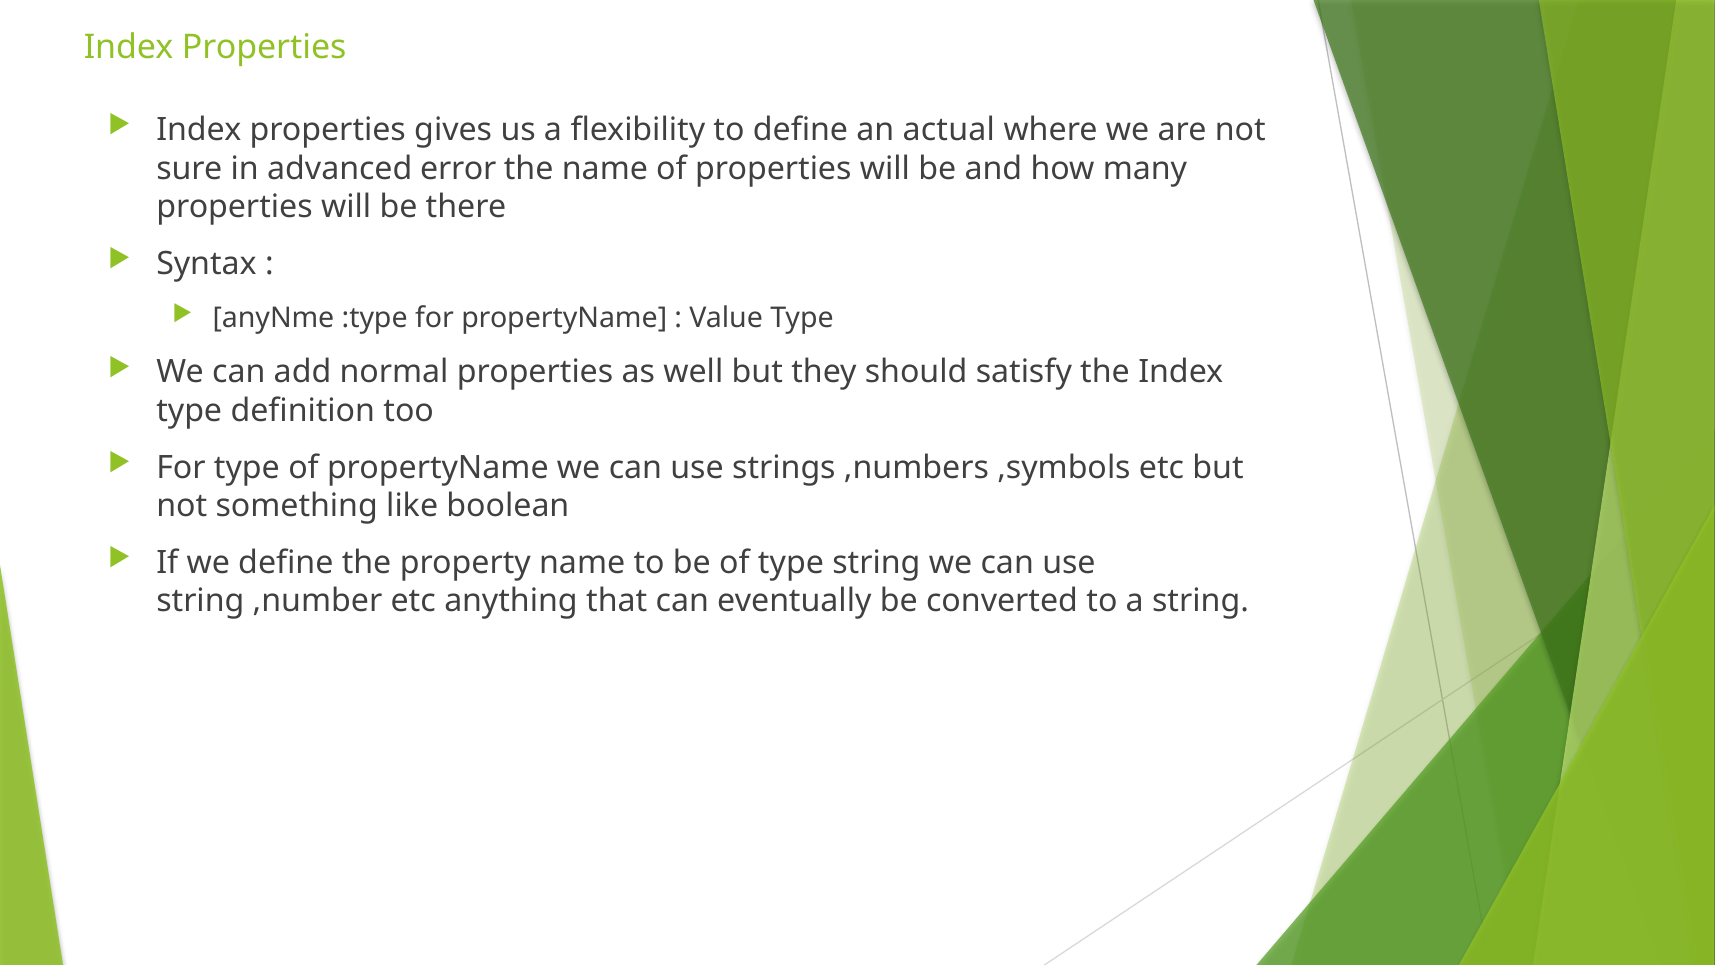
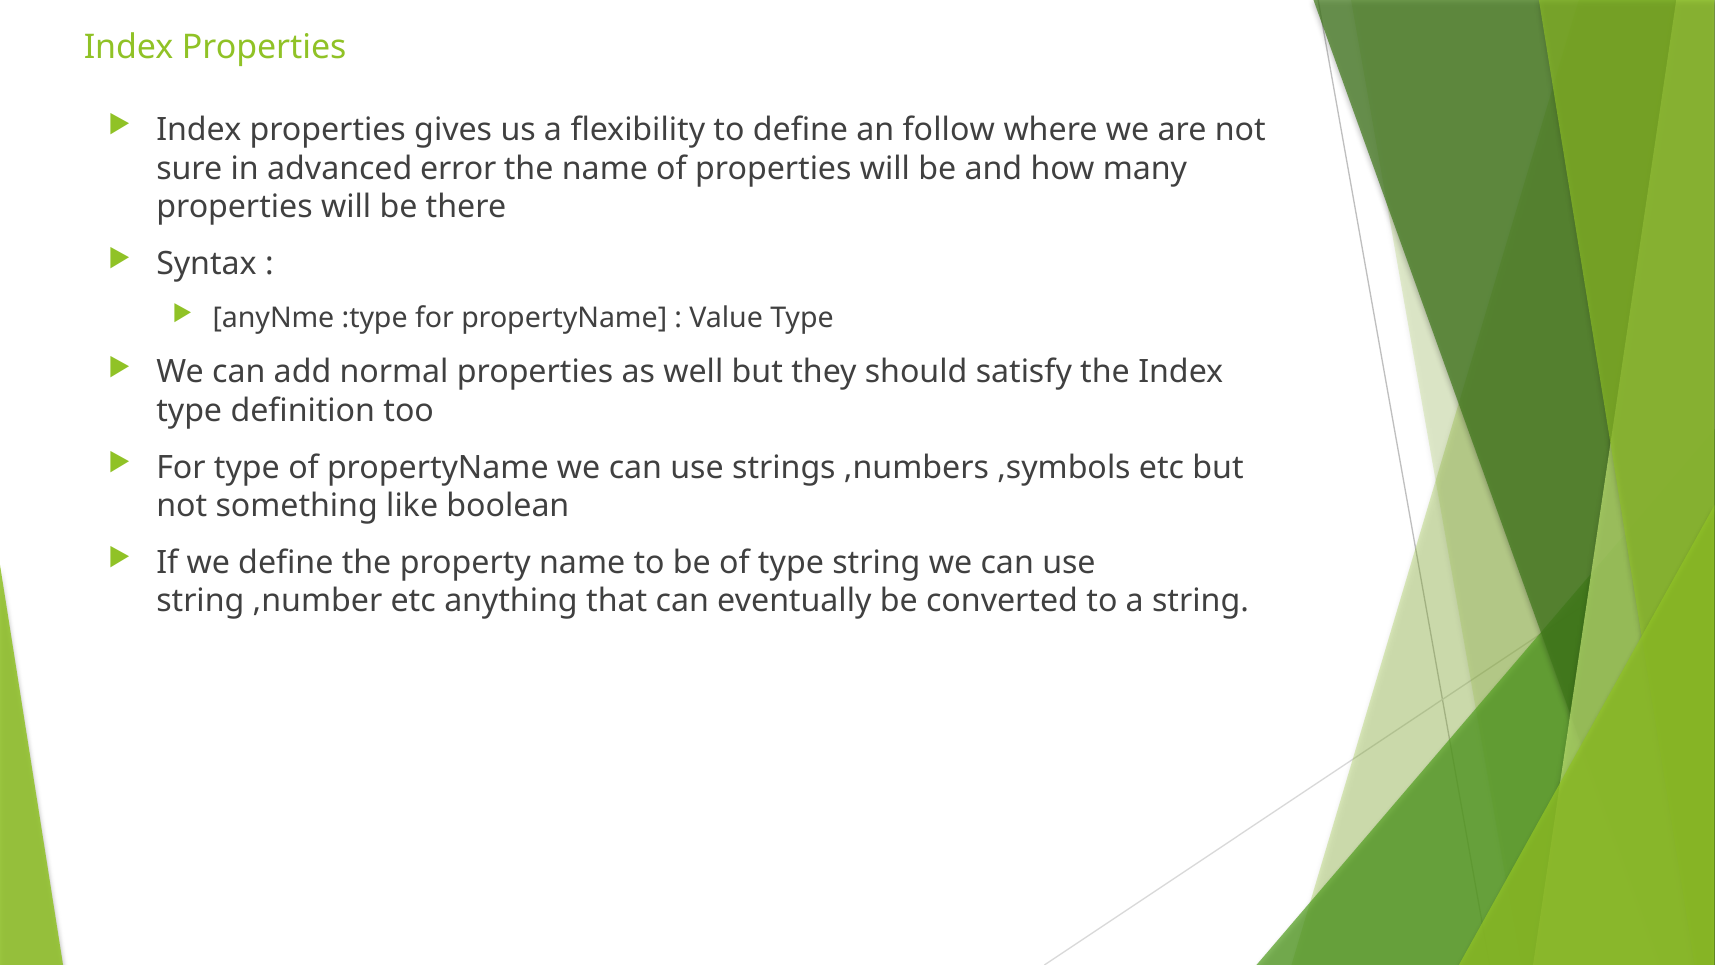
actual: actual -> follow
